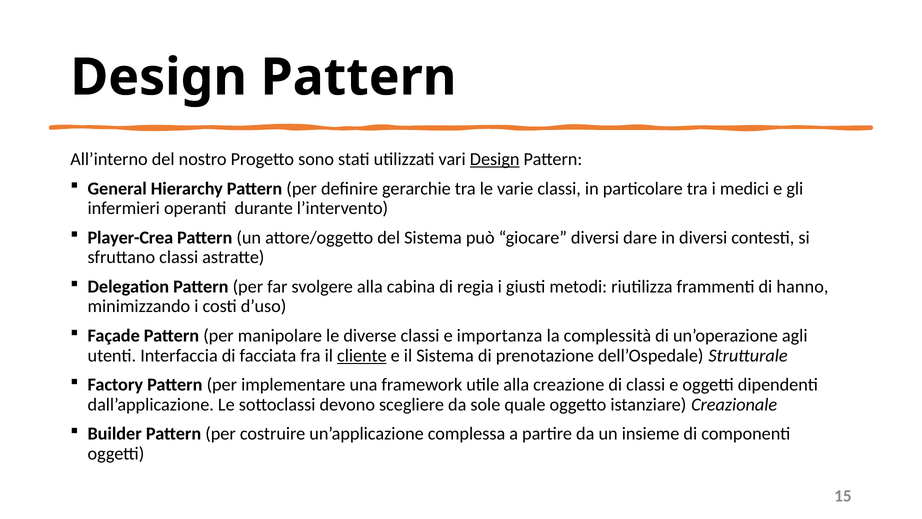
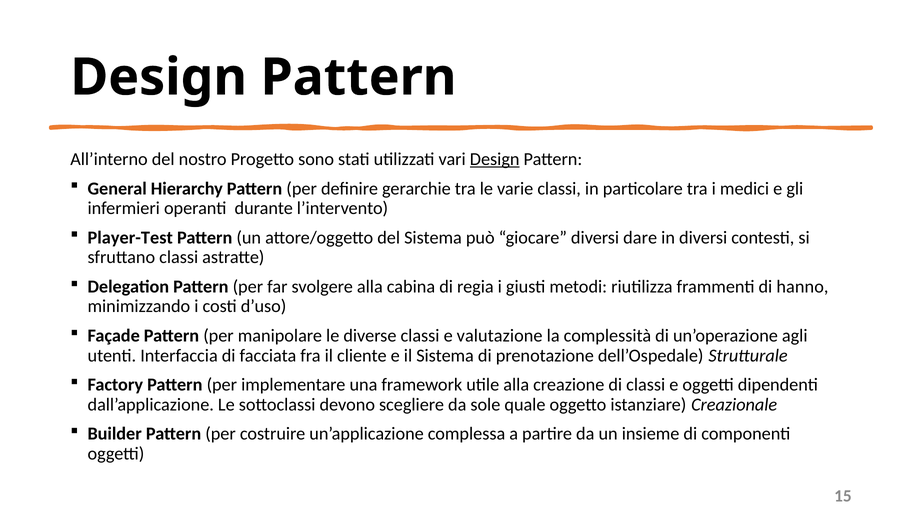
Player-Crea: Player-Crea -> Player-Test
importanza: importanza -> valutazione
cliente underline: present -> none
